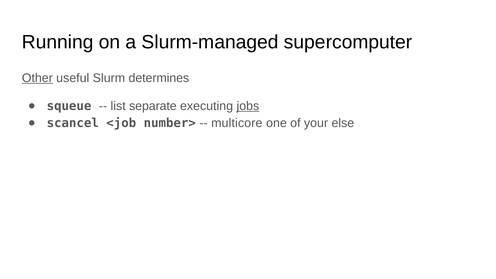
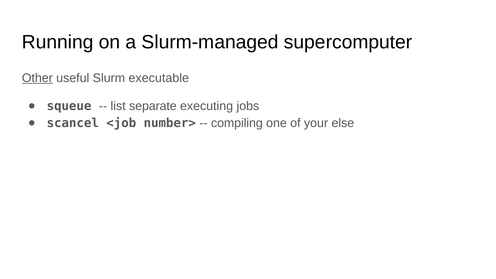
determines: determines -> executable
jobs underline: present -> none
multicore: multicore -> compiling
